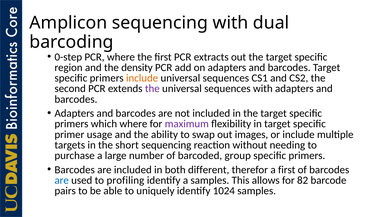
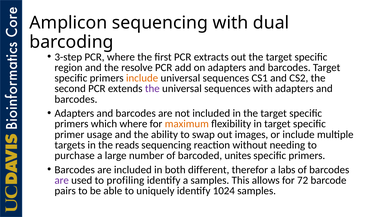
0-step: 0-step -> 3-step
density: density -> resolve
maximum colour: purple -> orange
short: short -> reads
group: group -> unites
a first: first -> labs
are at (62, 180) colour: blue -> purple
82: 82 -> 72
